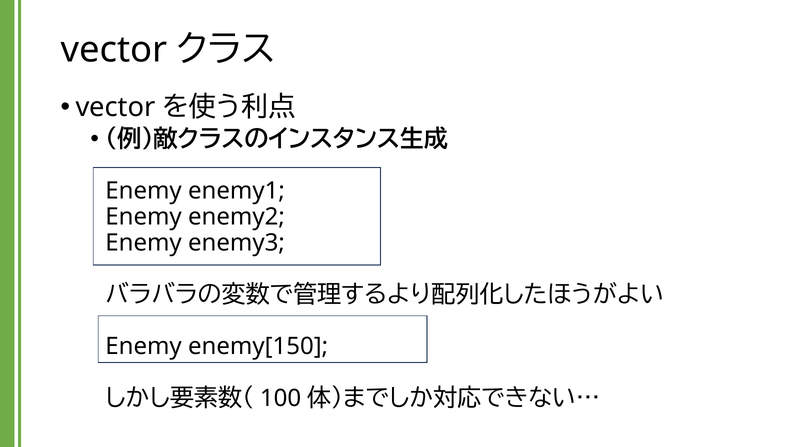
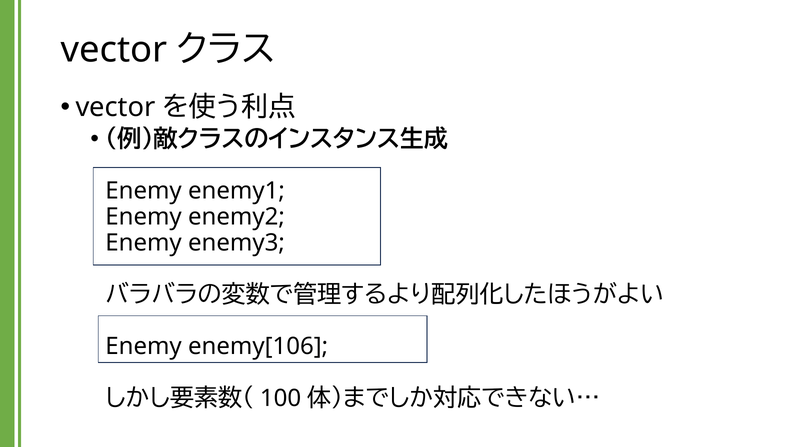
enemy[150: enemy[150 -> enemy[106
